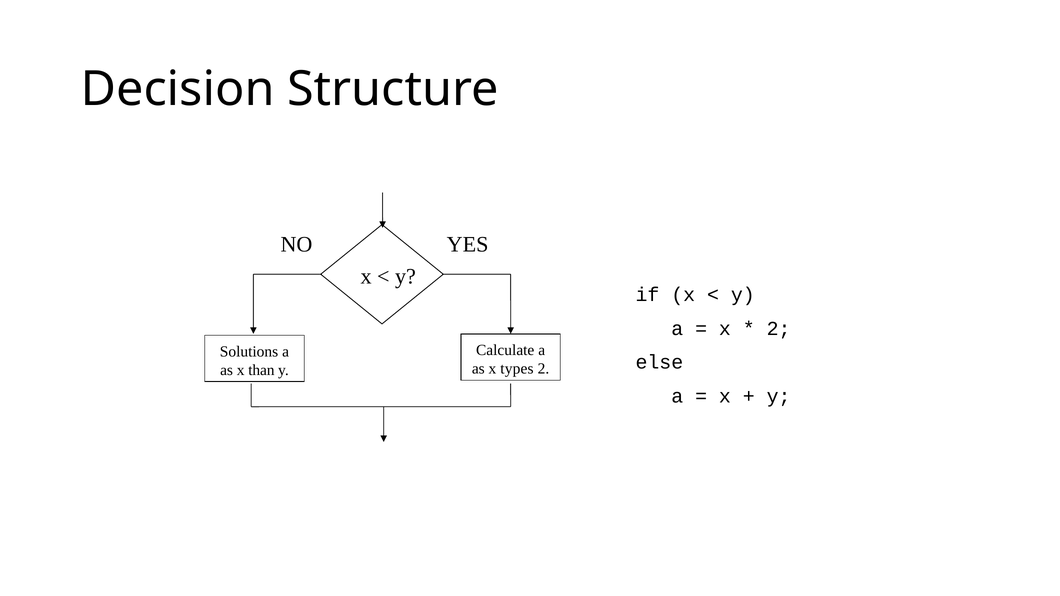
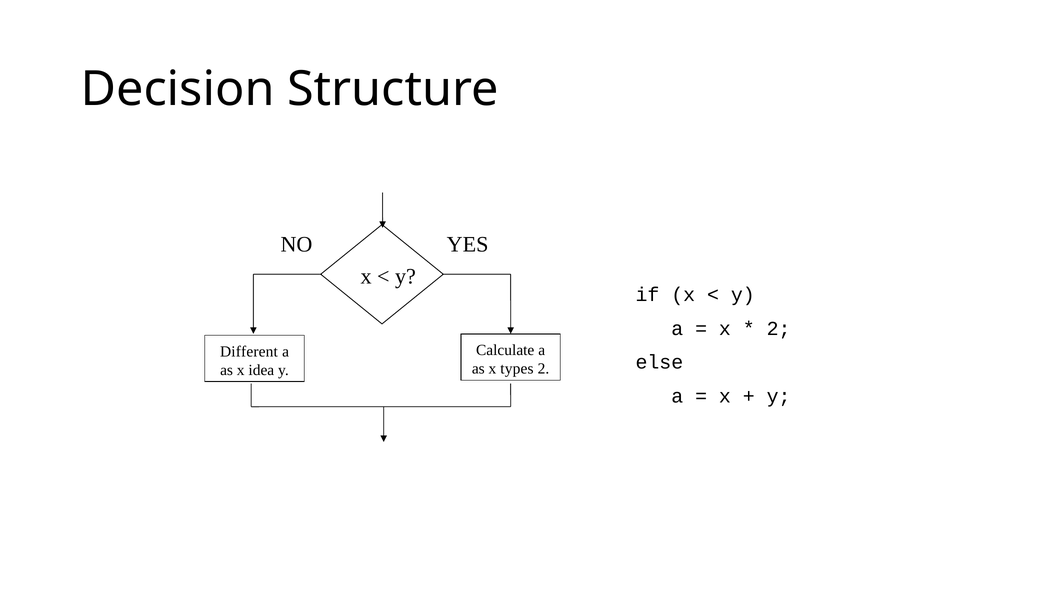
Solutions: Solutions -> Different
than: than -> idea
